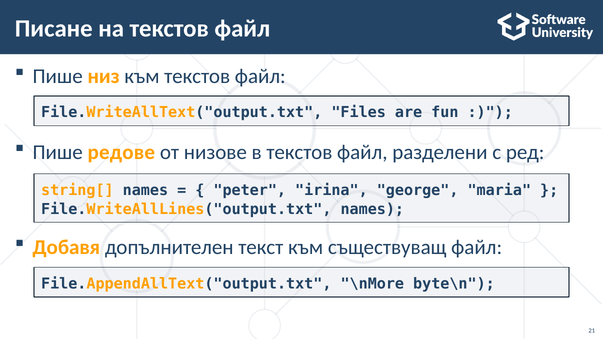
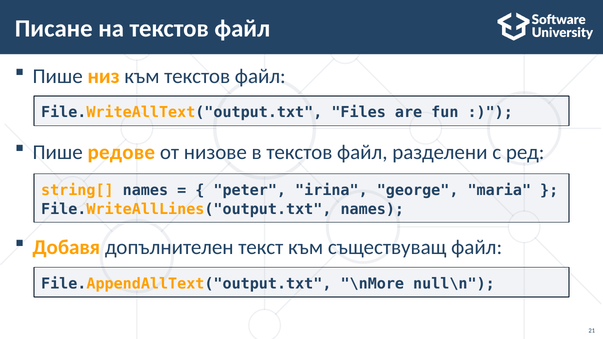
byte\n: byte\n -> null\n
